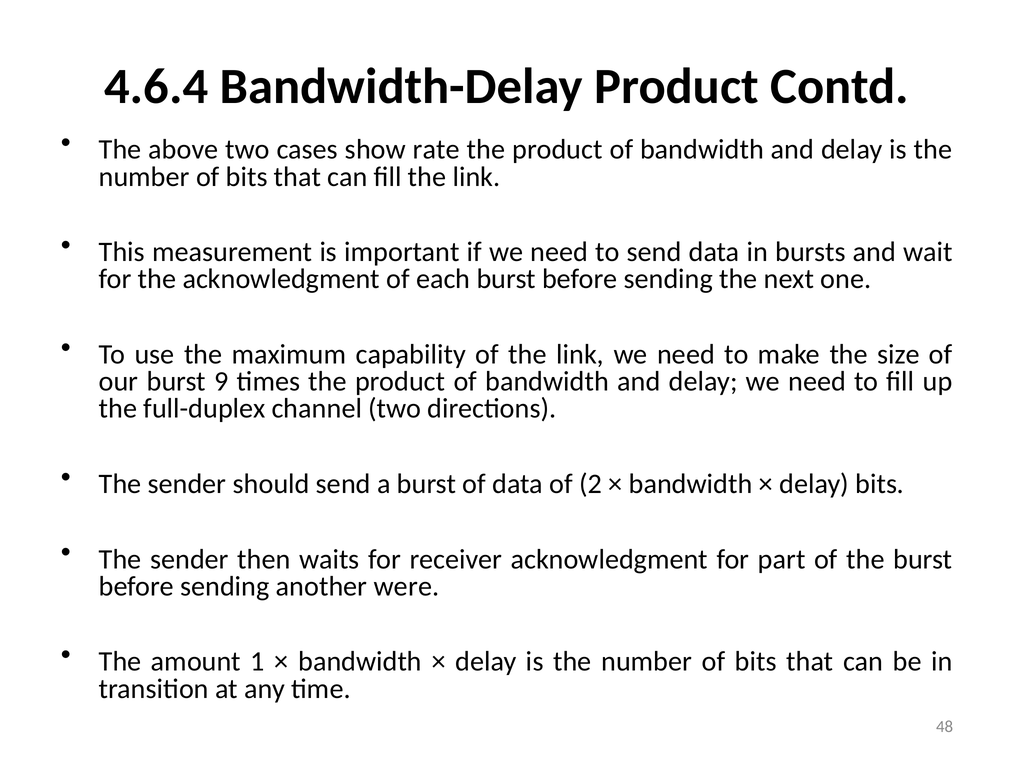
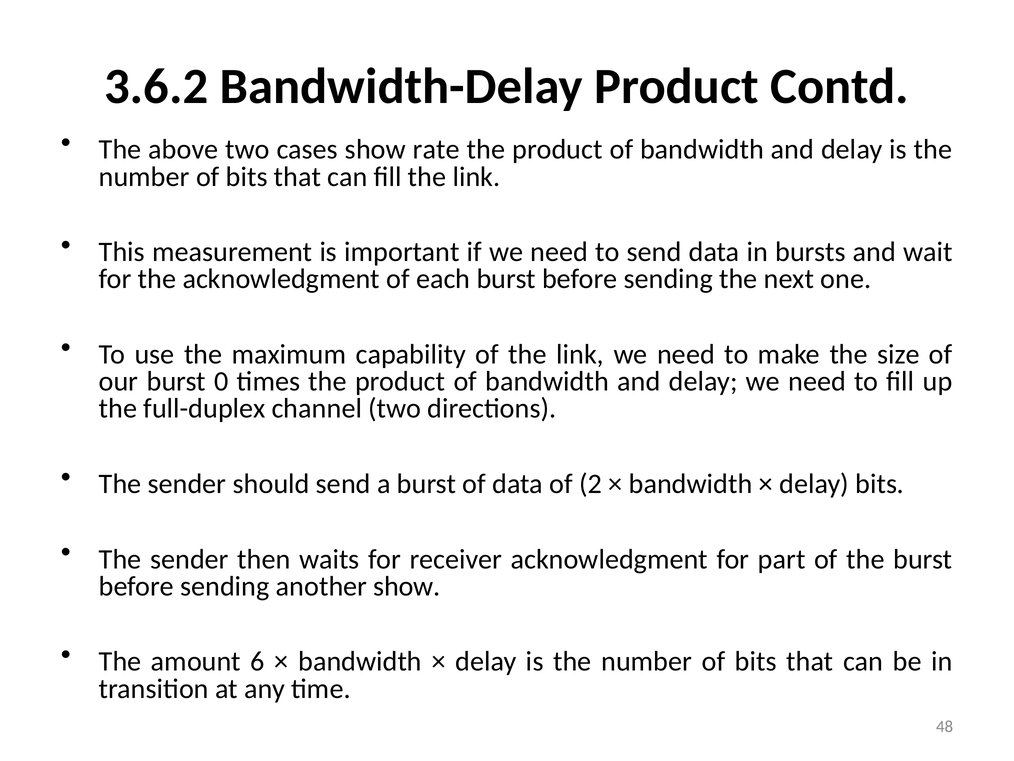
4.6.4: 4.6.4 -> 3.6.2
9: 9 -> 0
another were: were -> show
1: 1 -> 6
